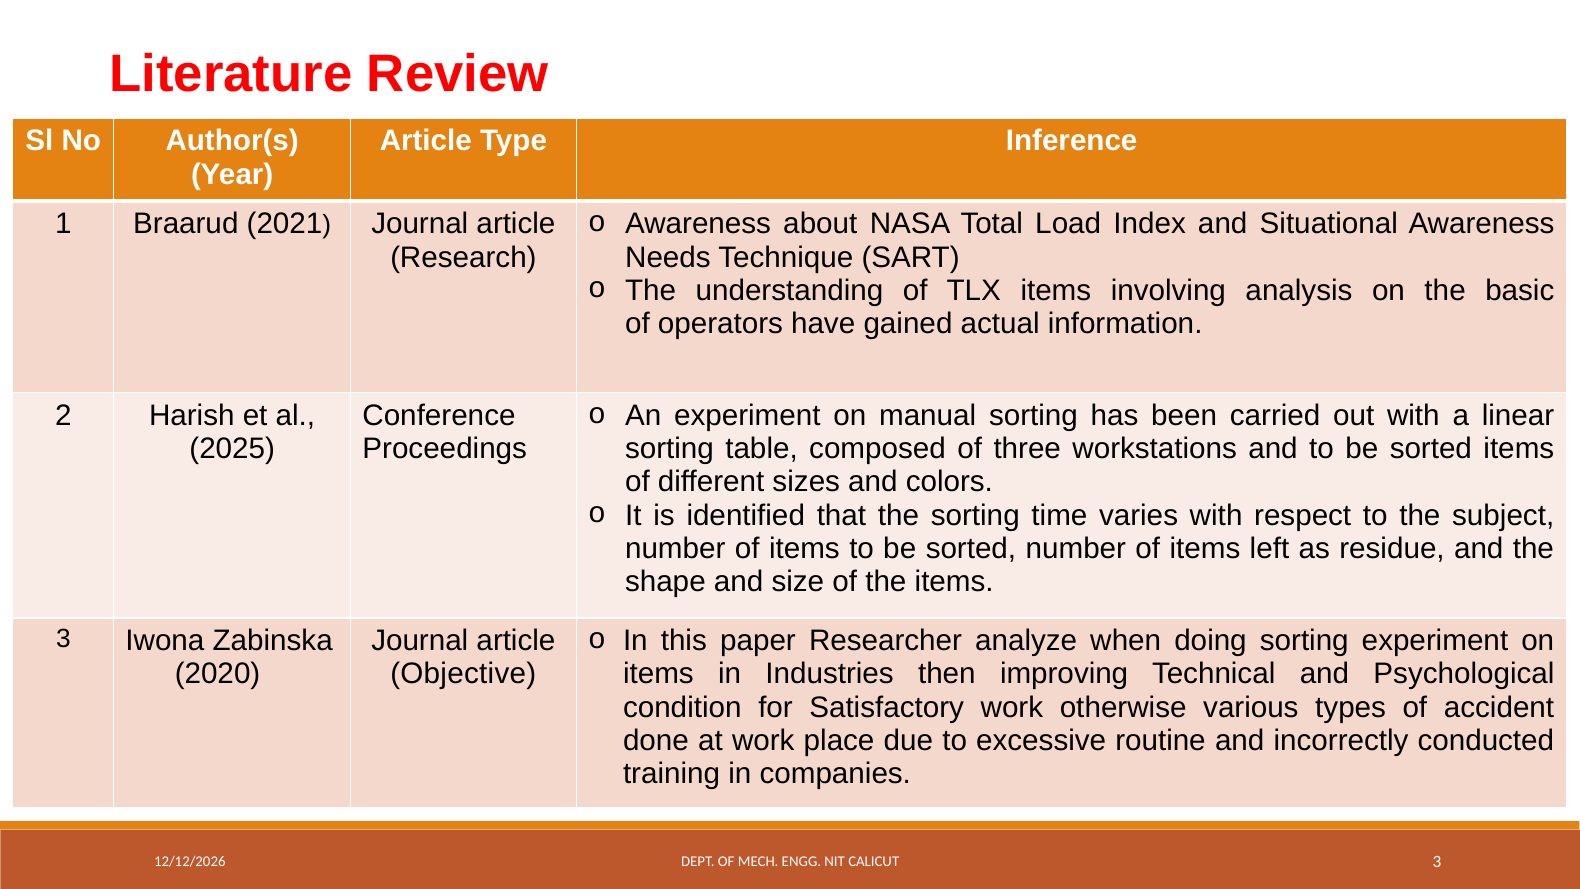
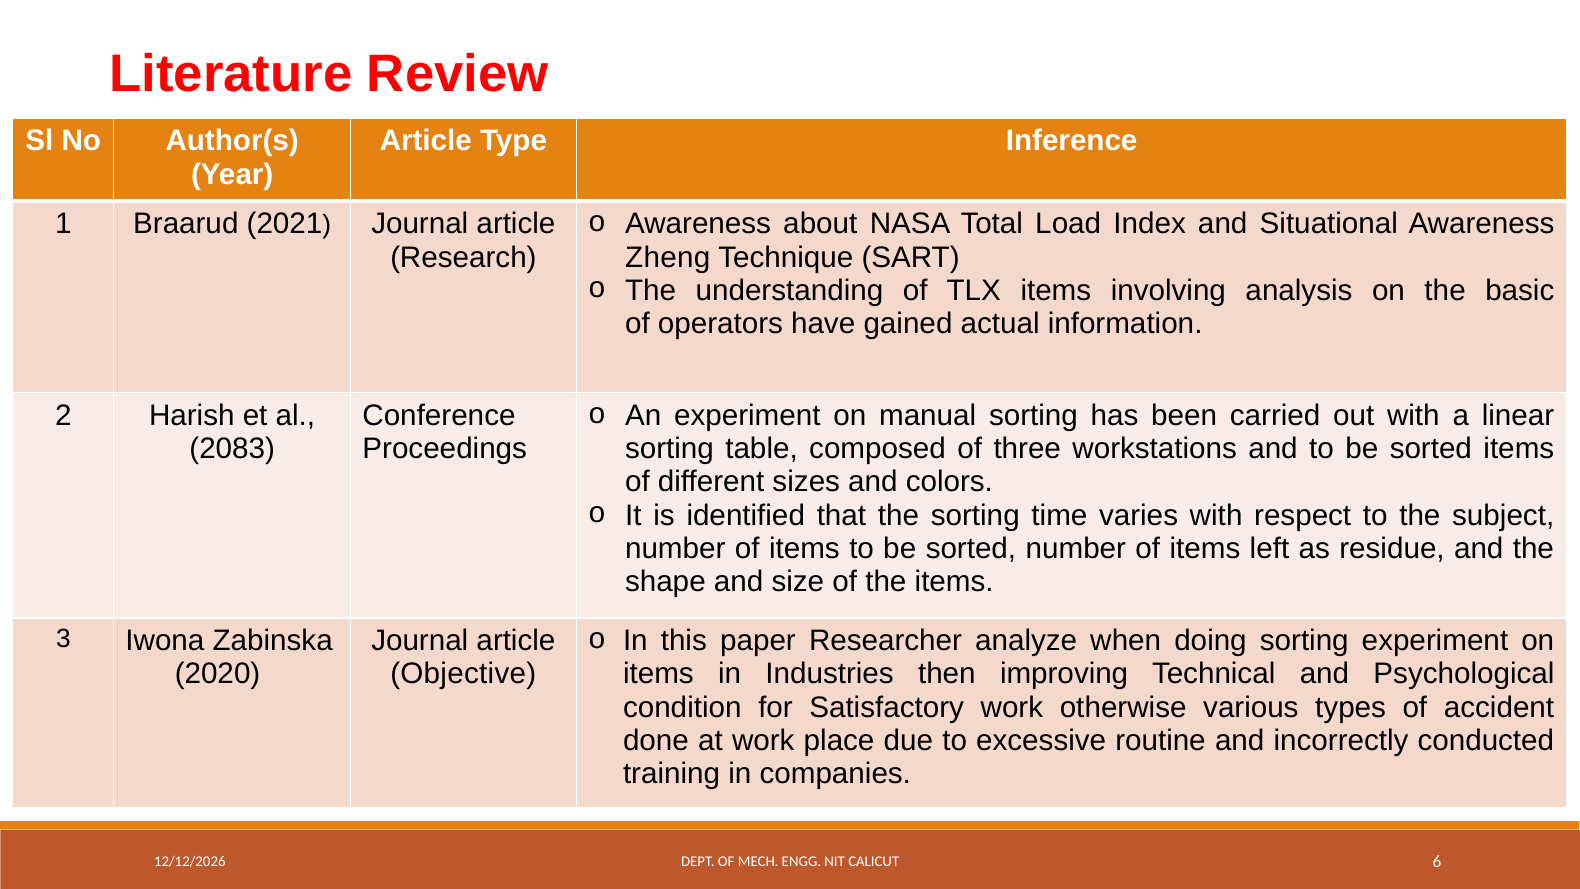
Needs: Needs -> Zheng
2025: 2025 -> 2083
CALICUT 3: 3 -> 6
